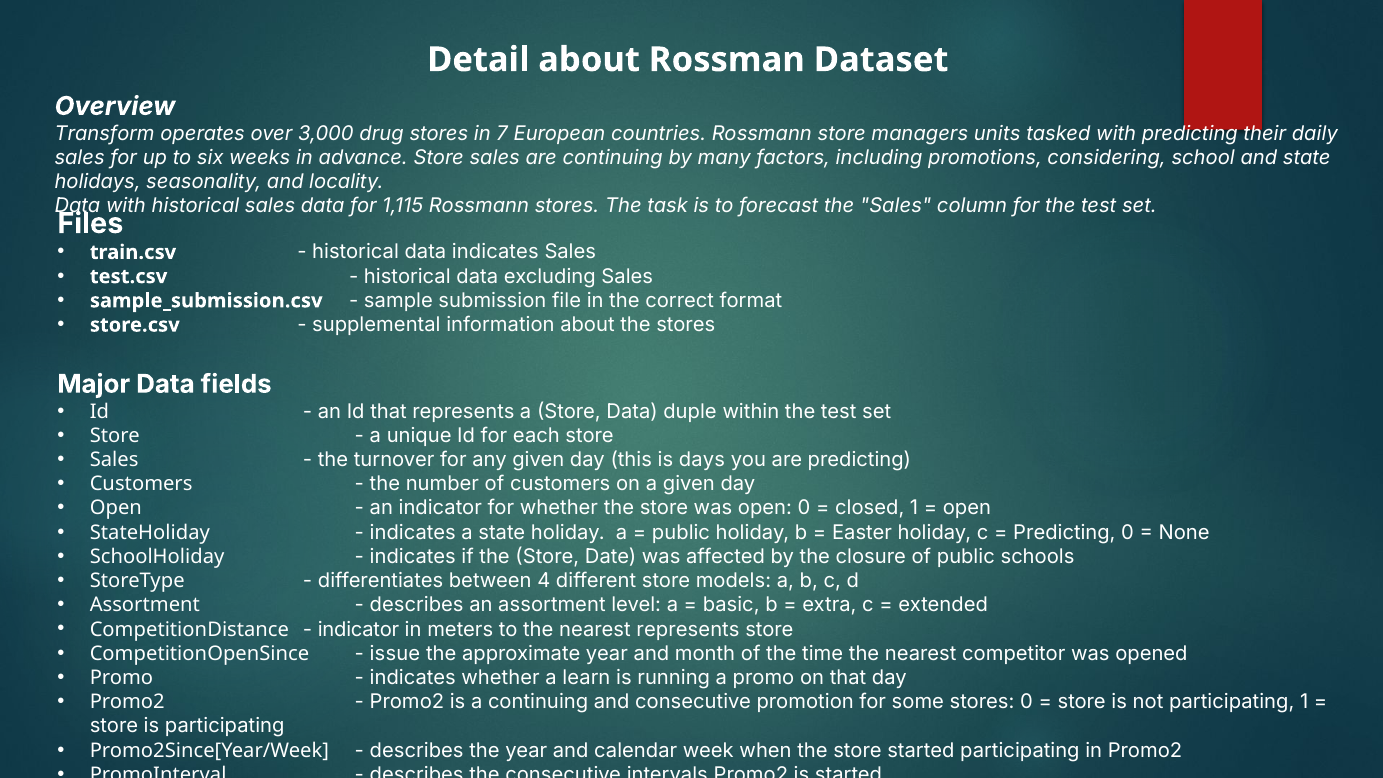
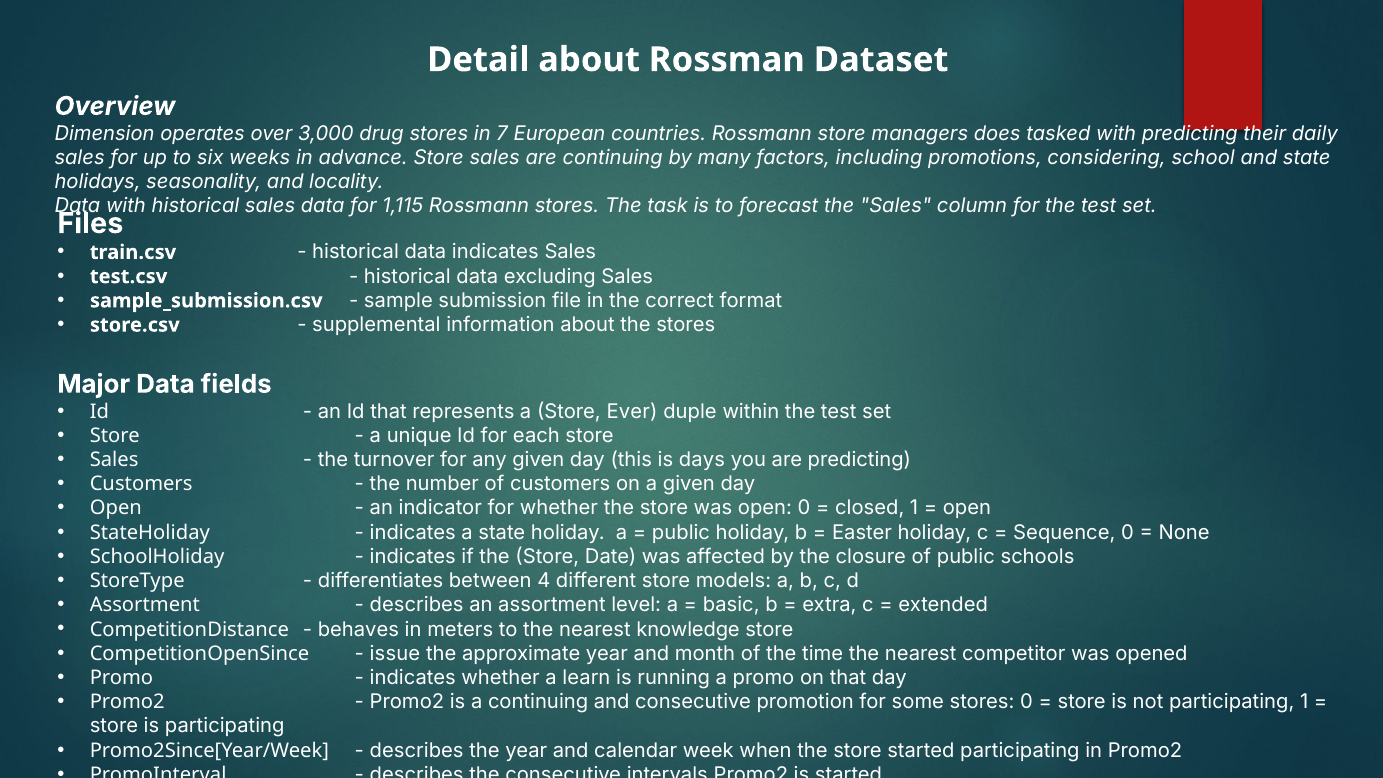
Transform: Transform -> Dimension
units: units -> does
Store Data: Data -> Ever
Predicting at (1064, 532): Predicting -> Sequence
indicator at (359, 629): indicator -> behaves
nearest represents: represents -> knowledge
